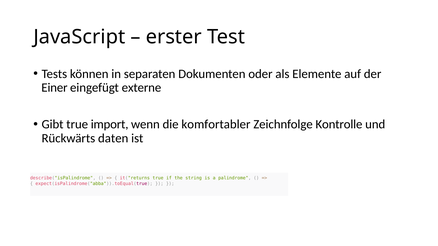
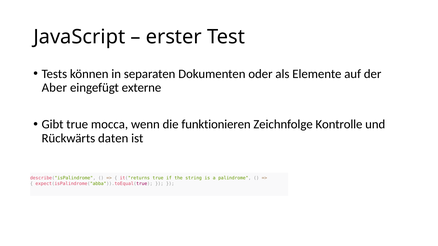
Einer: Einer -> Aber
import: import -> mocca
komfortabler: komfortabler -> funktionieren
